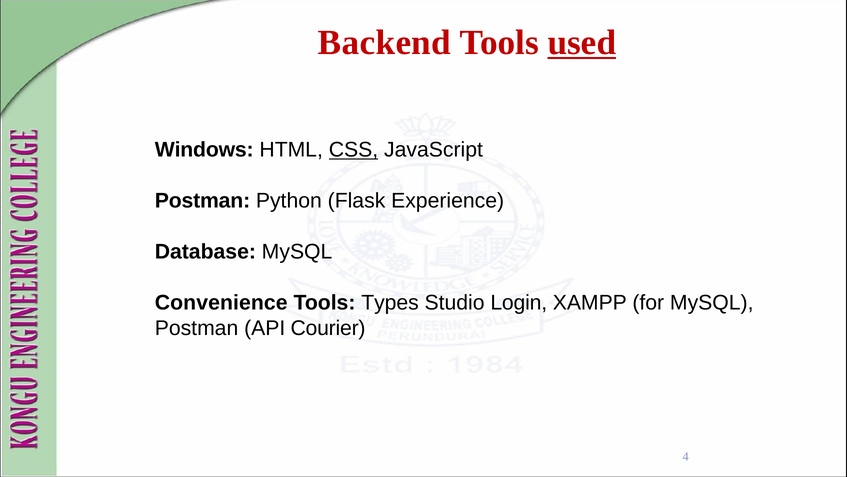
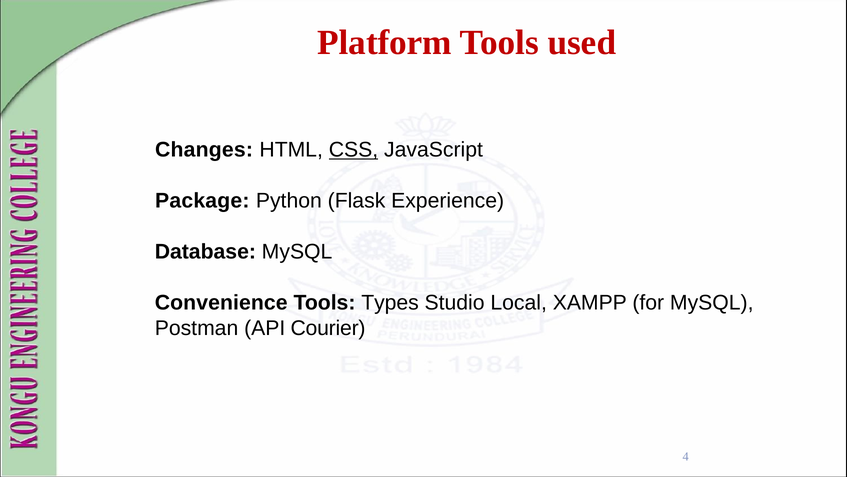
Backend: Backend -> Platform
used underline: present -> none
Windows: Windows -> Changes
Postman at (202, 201): Postman -> Package
Login: Login -> Local
